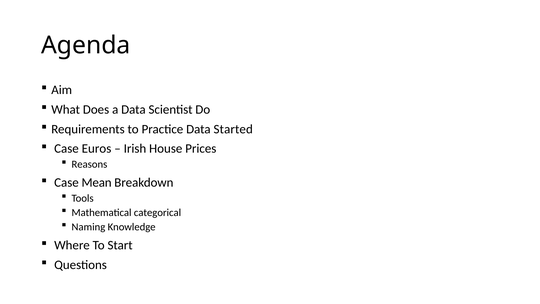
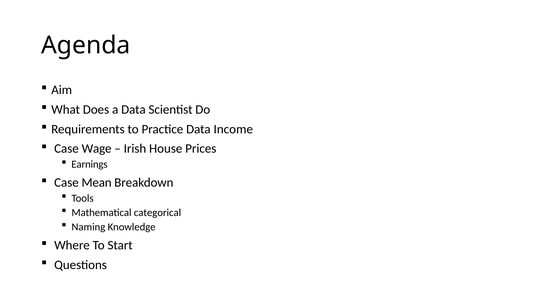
Started: Started -> Income
Euros: Euros -> Wage
Reasons: Reasons -> Earnings
